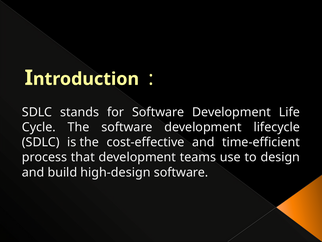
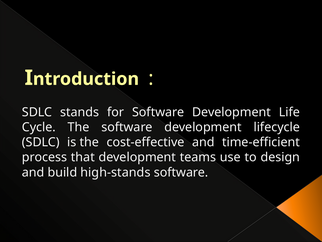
high-design: high-design -> high-stands
